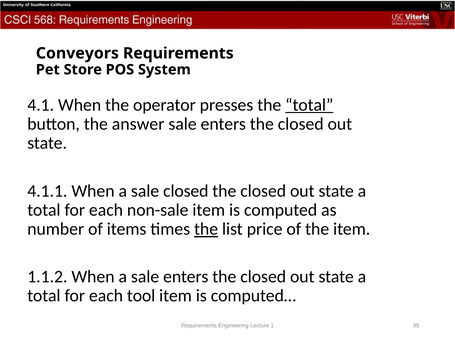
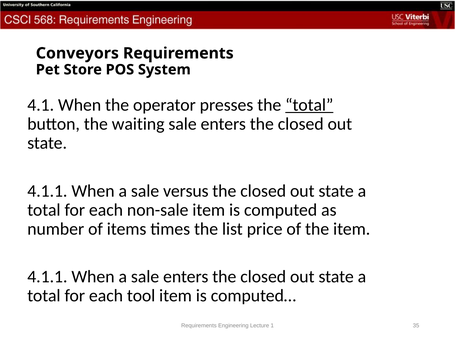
answer: answer -> waiting
sale closed: closed -> versus
the at (206, 229) underline: present -> none
1.1.2 at (47, 277): 1.1.2 -> 4.1.1
